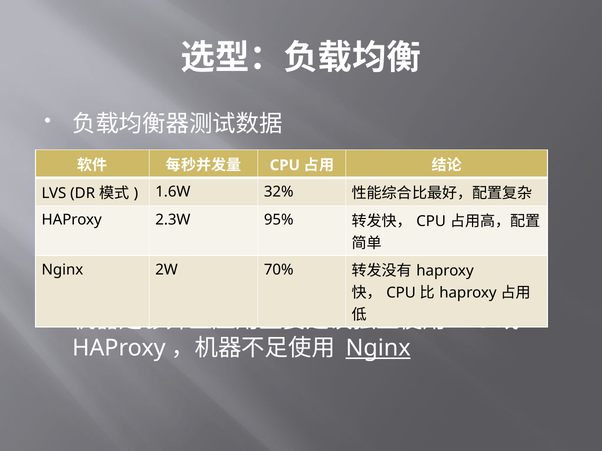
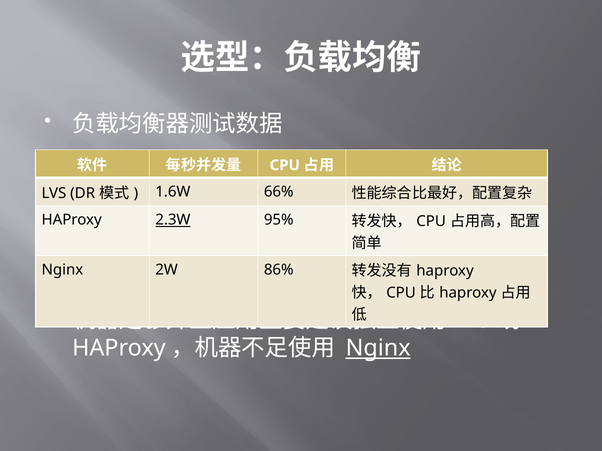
32%: 32% -> 66%
2.3W underline: none -> present
70%: 70% -> 86%
